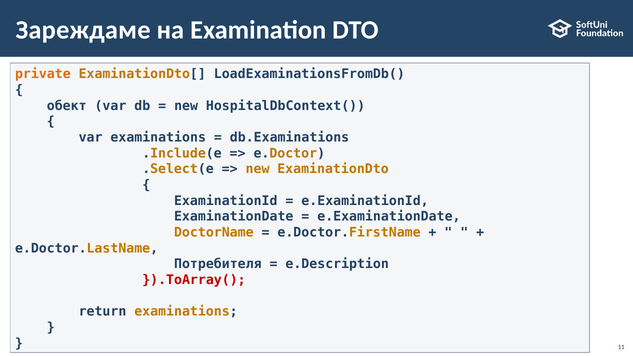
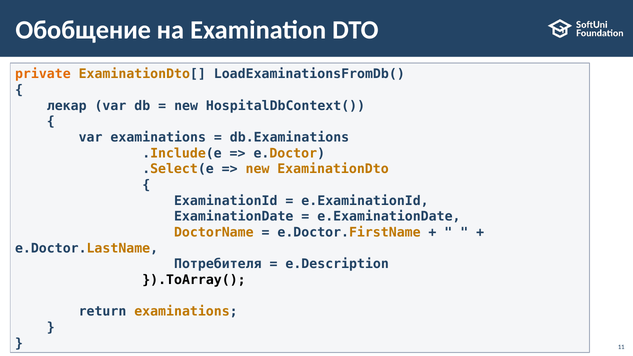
Зареждаме: Зареждаме -> Обобщение
обект: обект -> лекар
}).ToArray( colour: red -> black
